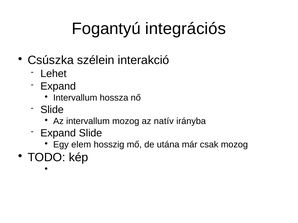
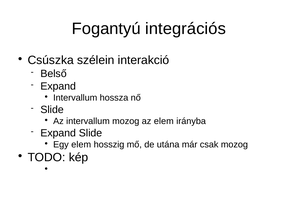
Lehet: Lehet -> Belső
az natív: natív -> elem
